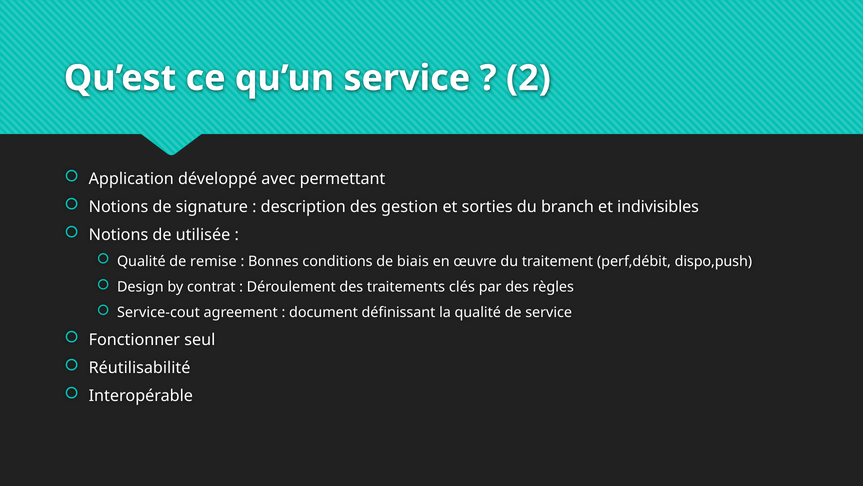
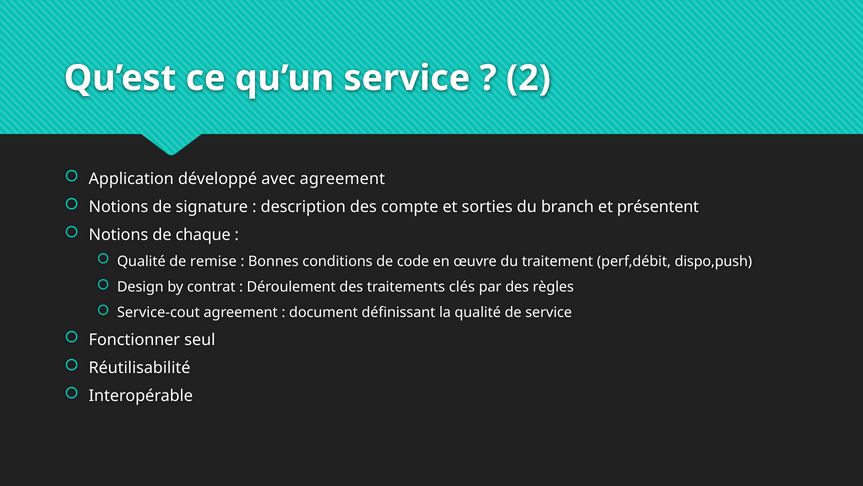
avec permettant: permettant -> agreement
gestion: gestion -> compte
indivisibles: indivisibles -> présentent
utilisée: utilisée -> chaque
biais: biais -> code
